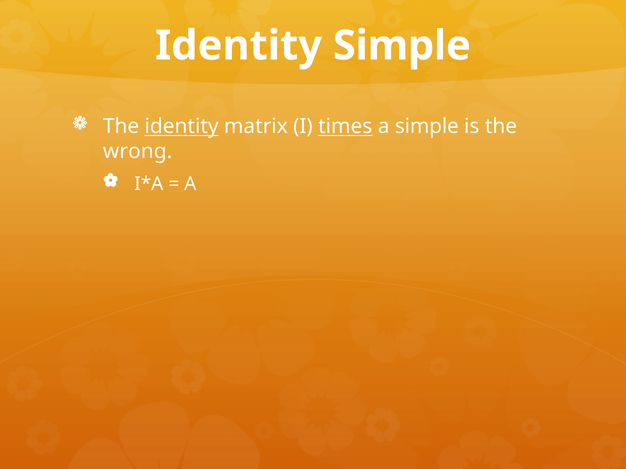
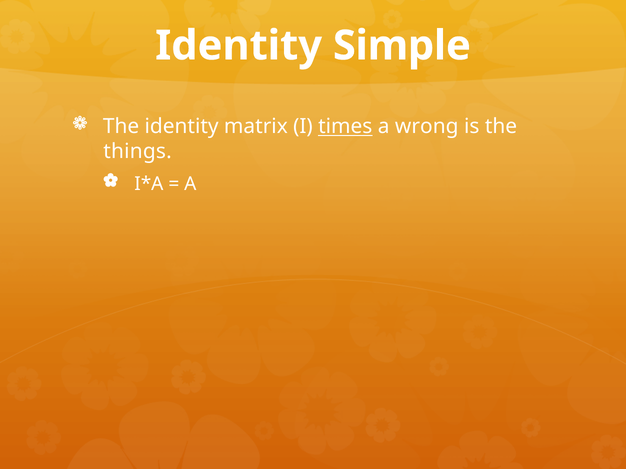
identity at (182, 127) underline: present -> none
a simple: simple -> wrong
wrong: wrong -> things
